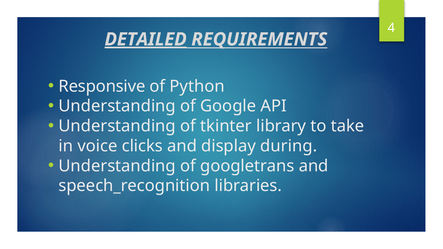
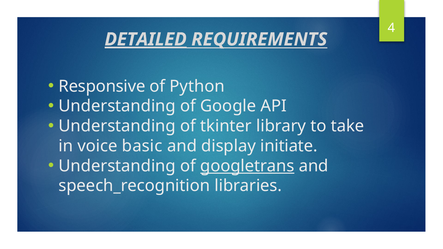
clicks: clicks -> basic
during: during -> initiate
googletrans underline: none -> present
